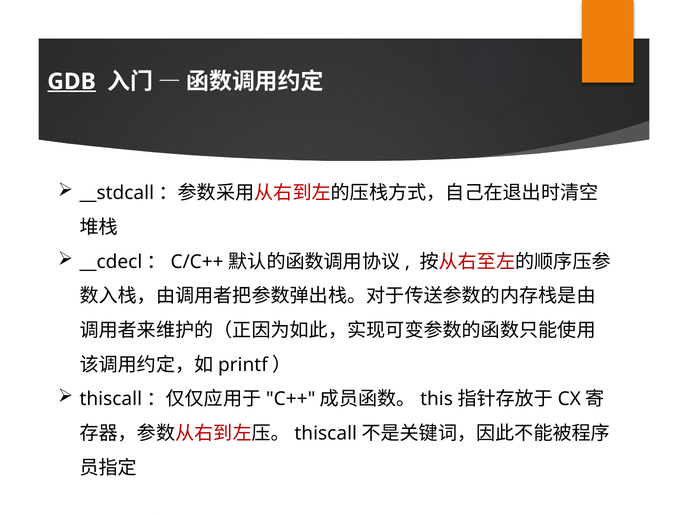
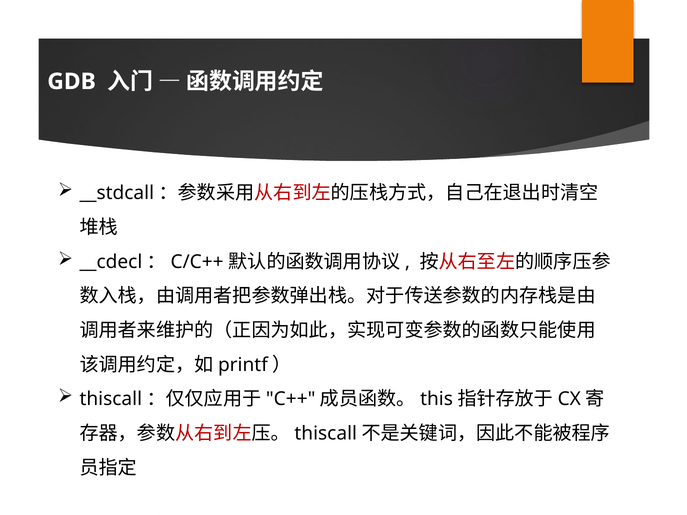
GDB underline: present -> none
